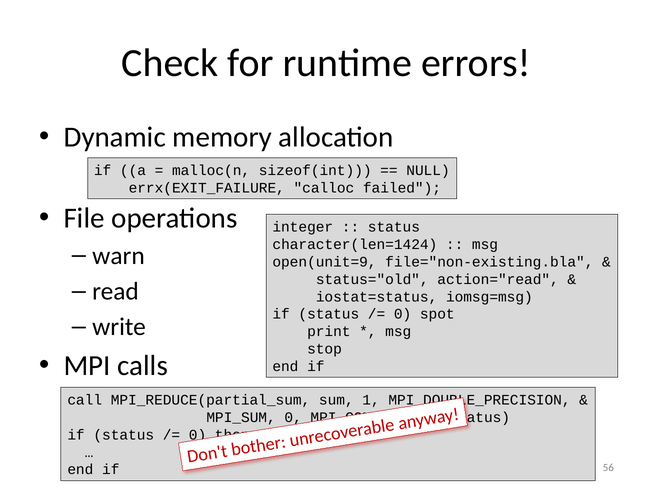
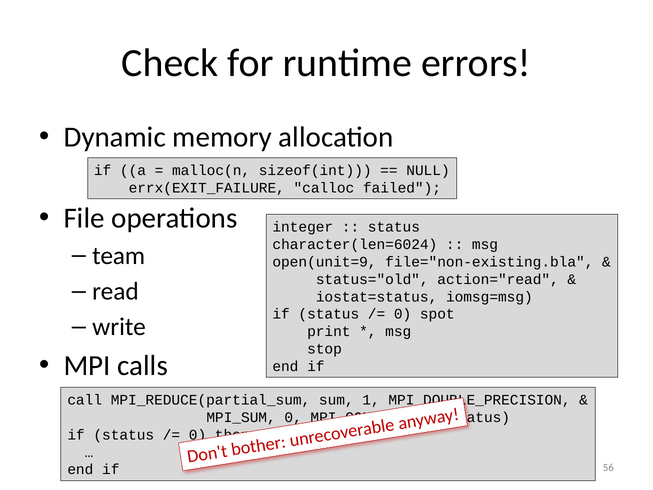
character(len=1424: character(len=1424 -> character(len=6024
warn: warn -> team
